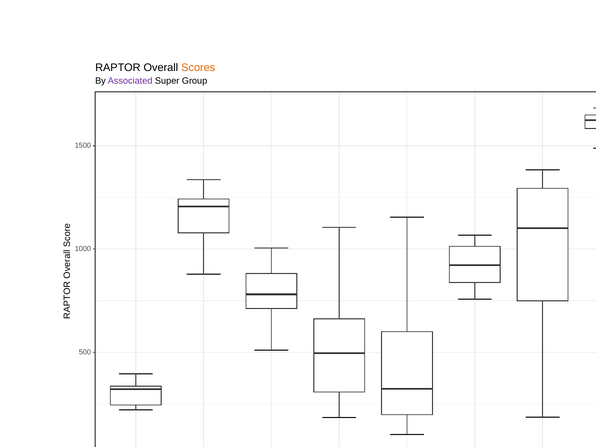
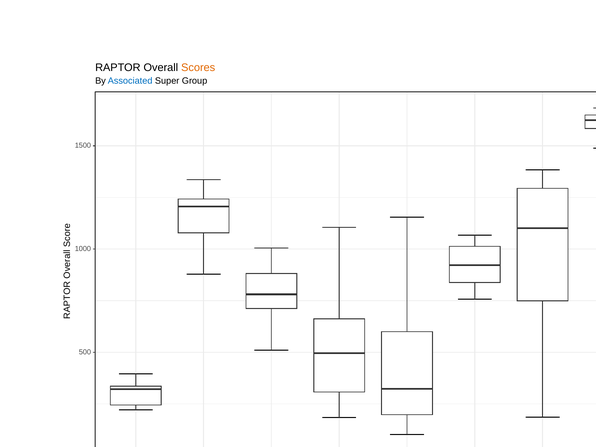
Associated colour: purple -> blue
